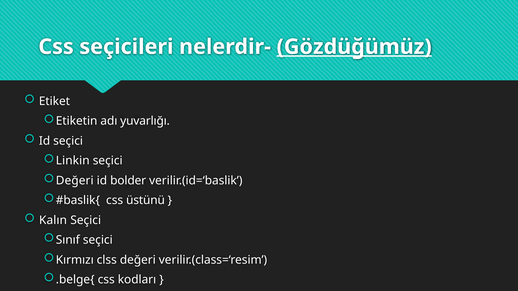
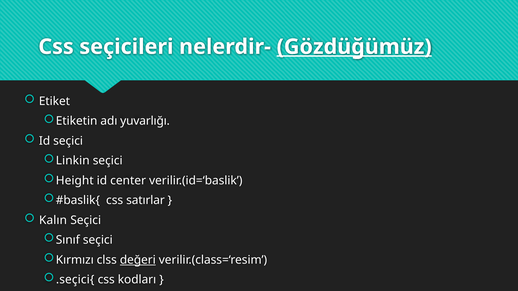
Değeri at (75, 181): Değeri -> Height
bolder: bolder -> center
üstünü: üstünü -> satırlar
değeri at (138, 260) underline: none -> present
.belge{: .belge{ -> .seçici{
